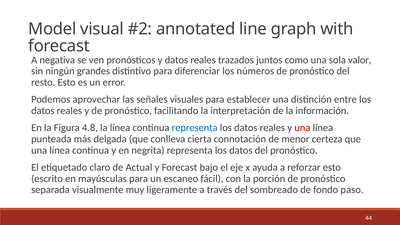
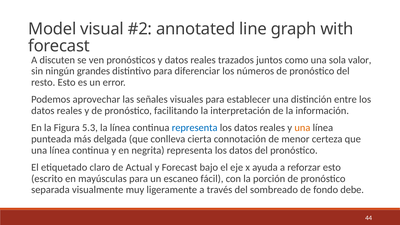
negativa: negativa -> discuten
4.8: 4.8 -> 5.3
una at (302, 128) colour: red -> orange
paso: paso -> debe
